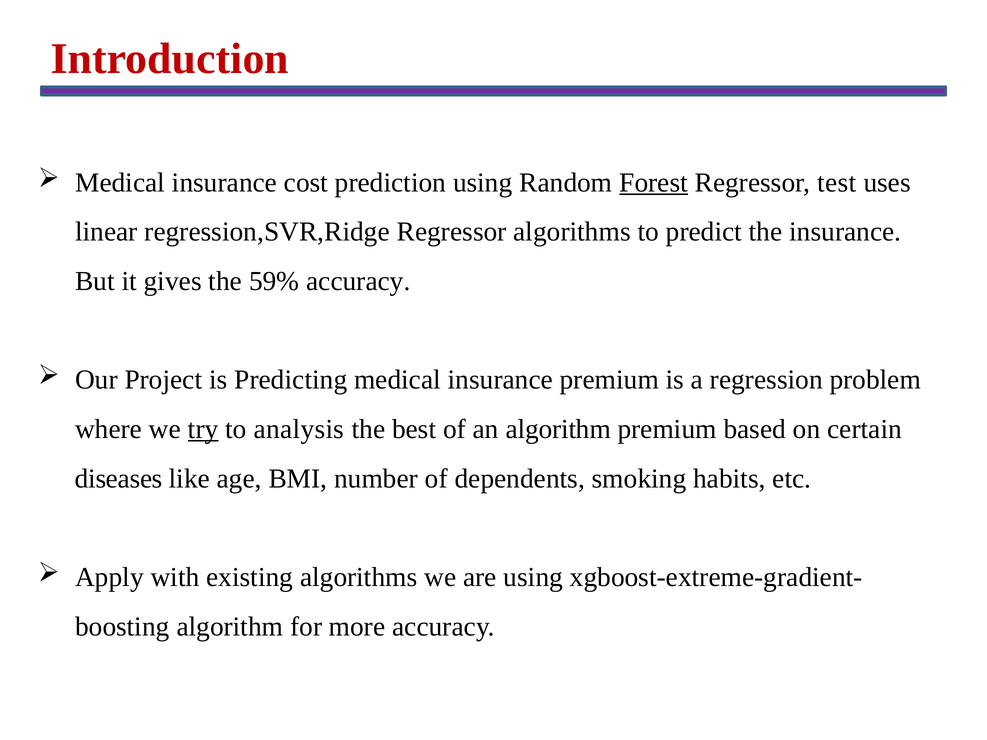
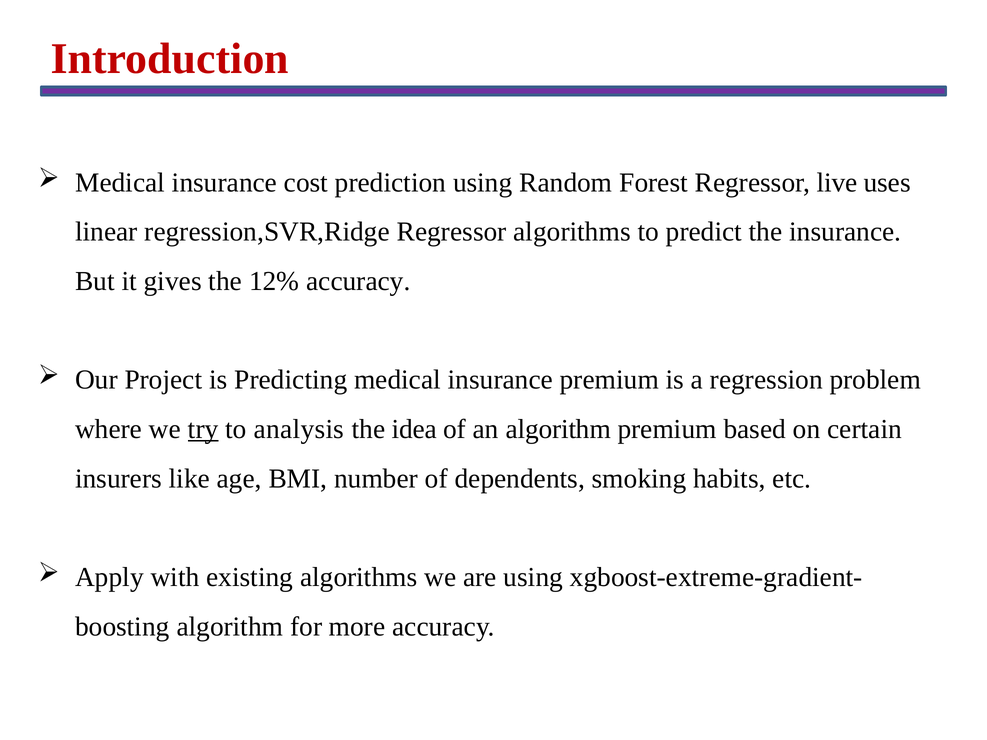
Forest underline: present -> none
test: test -> live
59%: 59% -> 12%
best: best -> idea
diseases: diseases -> insurers
